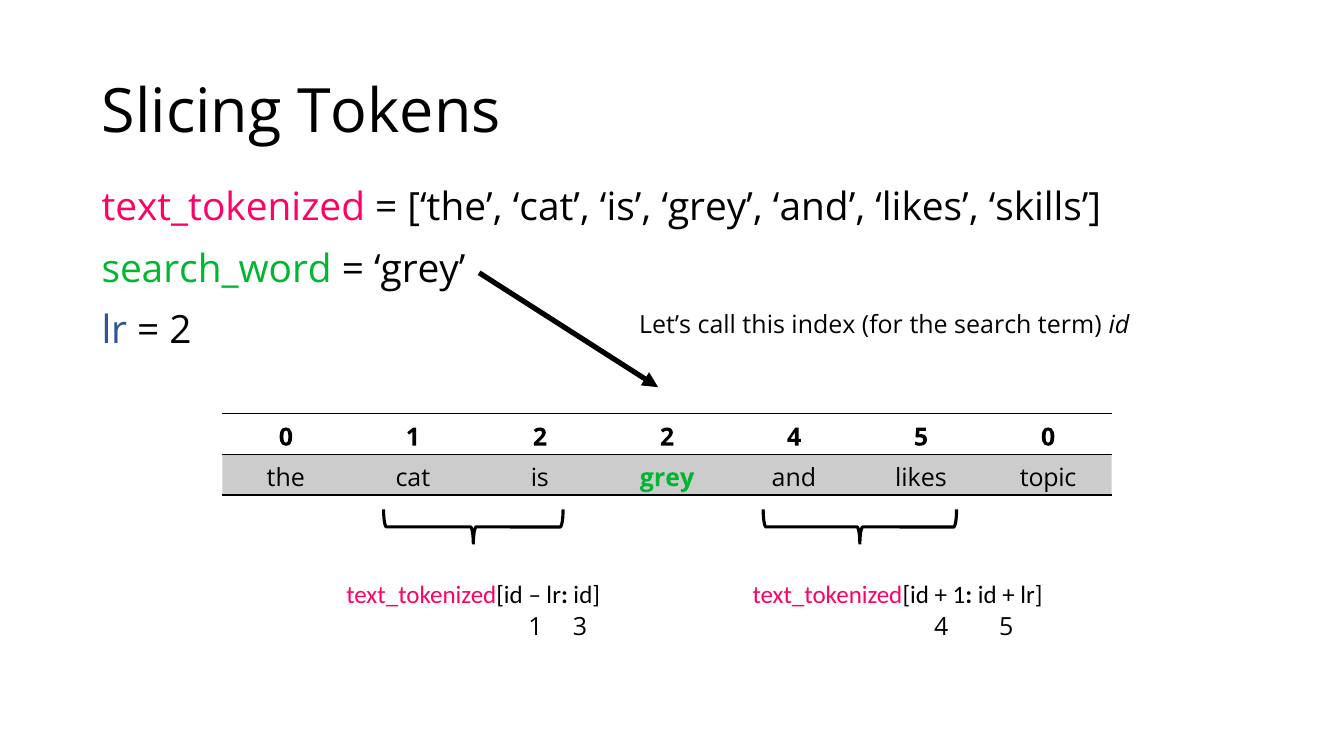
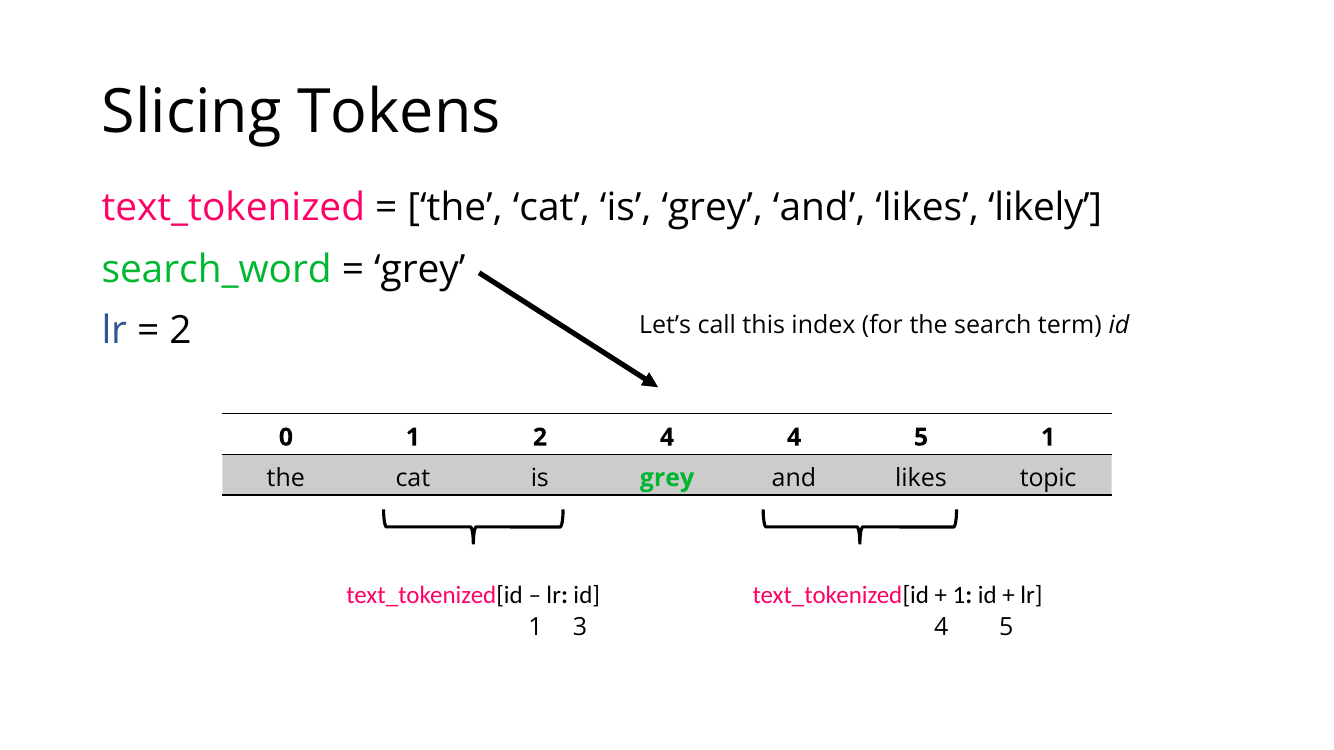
skills: skills -> likely
2 2: 2 -> 4
5 0: 0 -> 1
